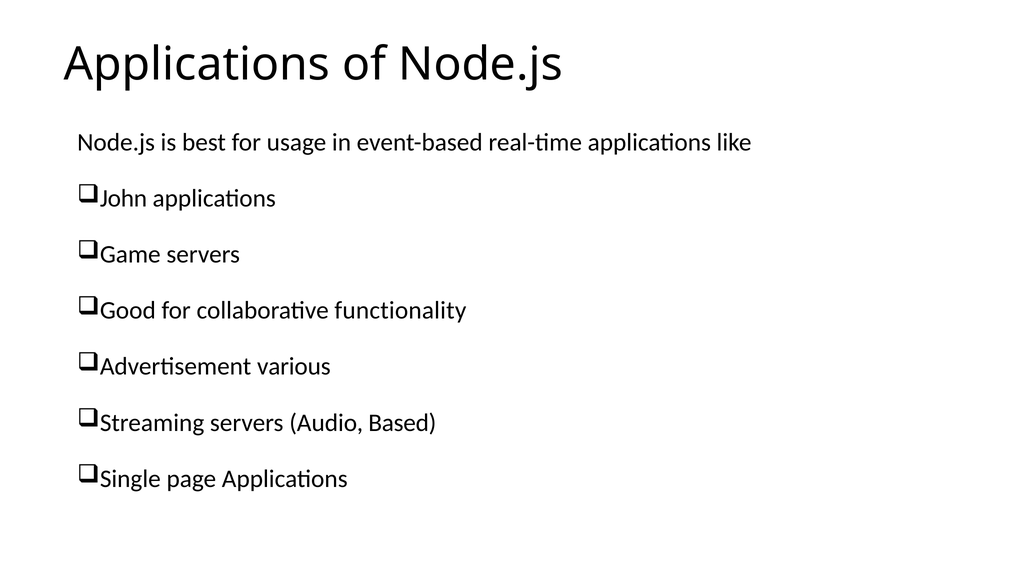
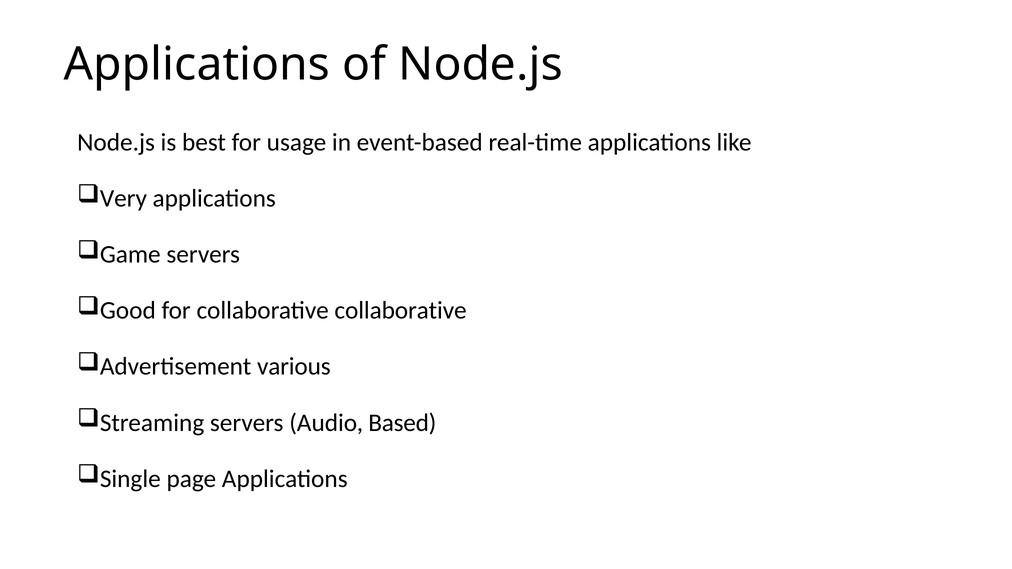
John: John -> Very
collaborative functionality: functionality -> collaborative
